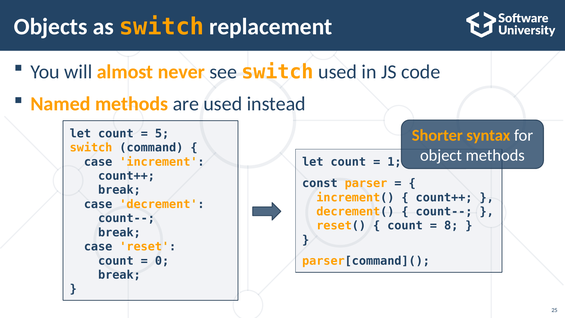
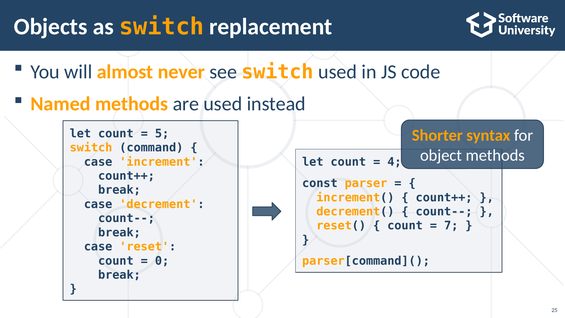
1: 1 -> 4
8: 8 -> 7
